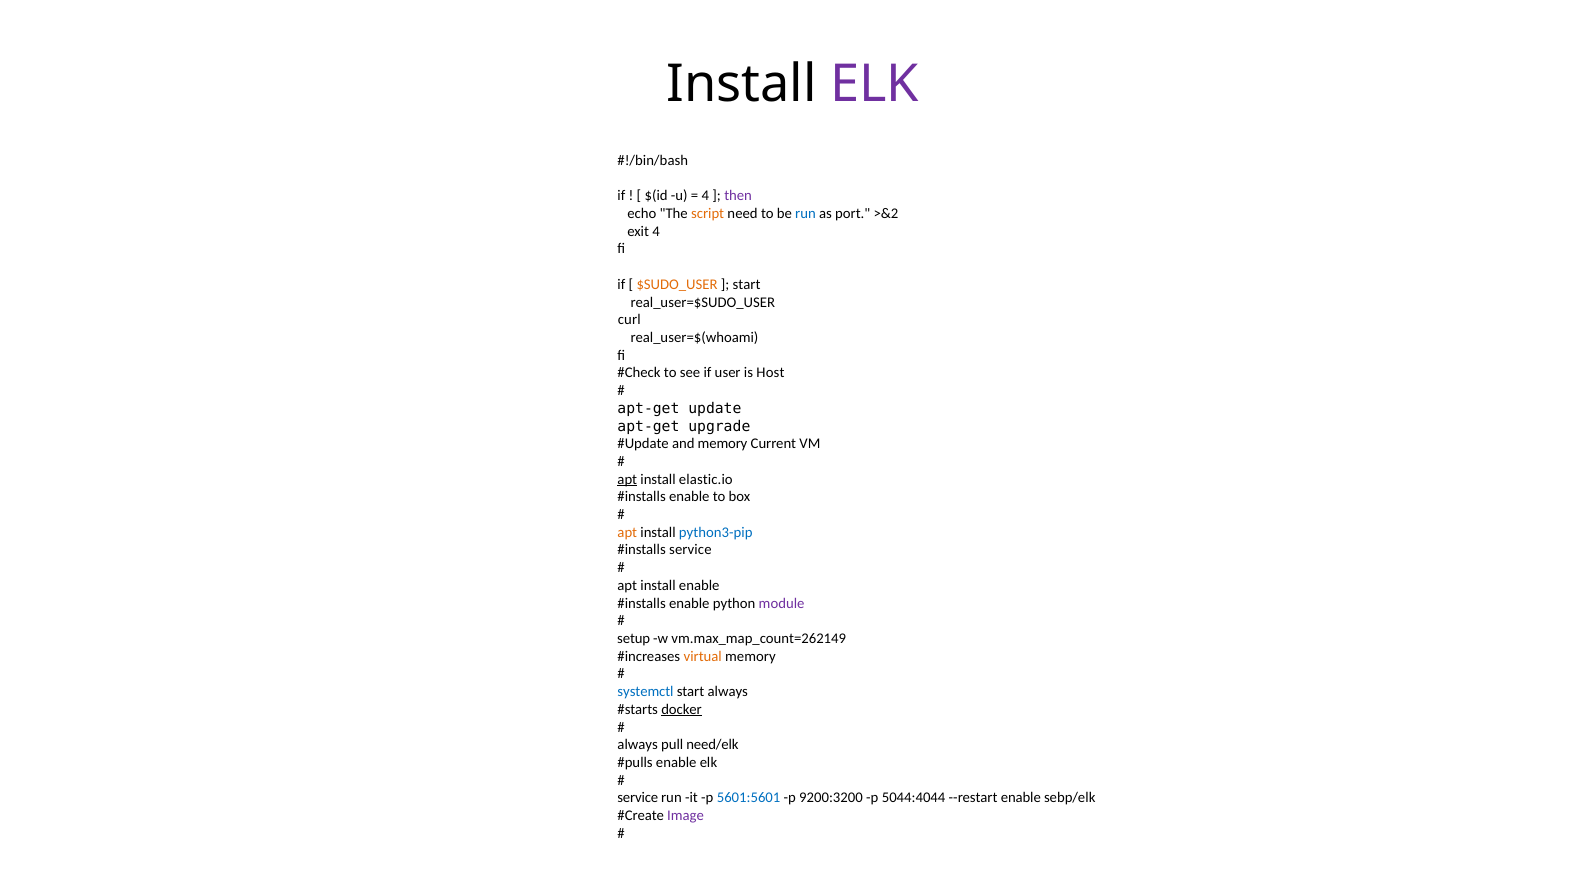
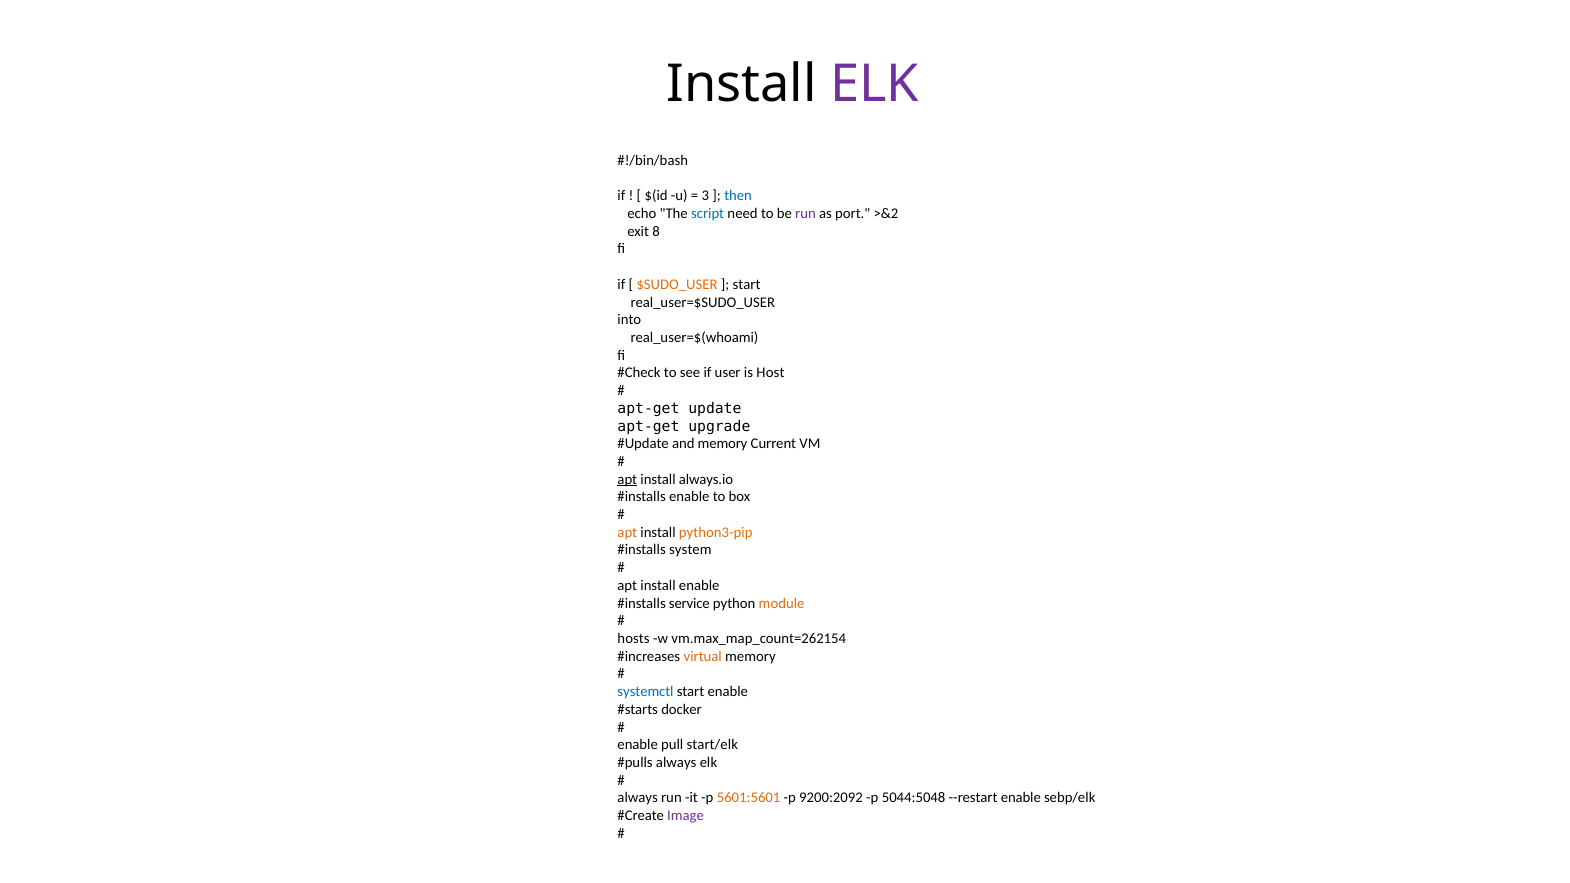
4 at (705, 196): 4 -> 3
then colour: purple -> blue
script colour: orange -> blue
run at (806, 214) colour: blue -> purple
exit 4: 4 -> 8
curl: curl -> into
elastic.io: elastic.io -> always.io
python3-pip colour: blue -> orange
service at (690, 550): service -> system
enable at (689, 603): enable -> service
module colour: purple -> orange
setup: setup -> hosts
vm.max_map_count=262149: vm.max_map_count=262149 -> vm.max_map_count=262154
start always: always -> enable
docker underline: present -> none
always at (638, 745): always -> enable
need/elk: need/elk -> start/elk
enable at (676, 763): enable -> always
service at (638, 798): service -> always
5601:5601 colour: blue -> orange
9200:3200: 9200:3200 -> 9200:2092
5044:4044: 5044:4044 -> 5044:5048
